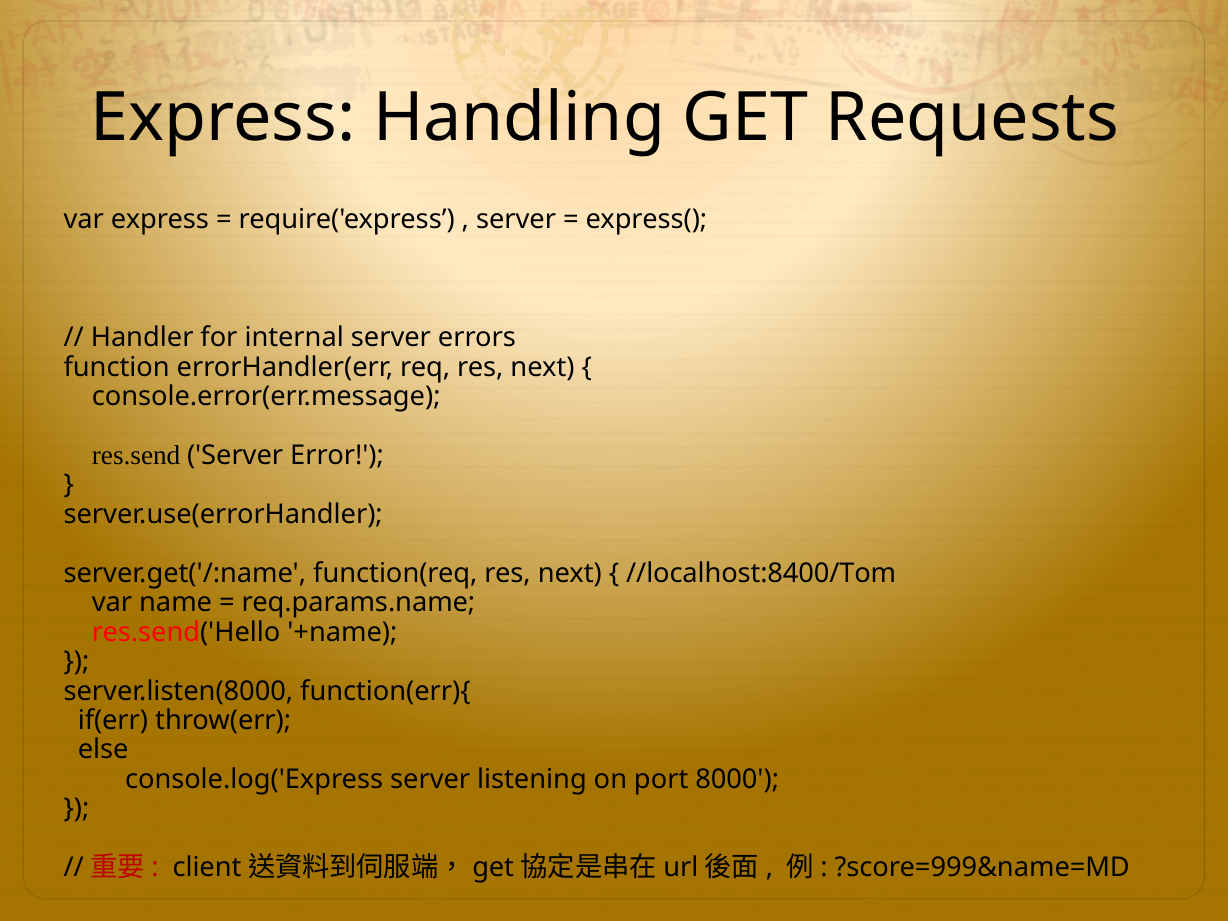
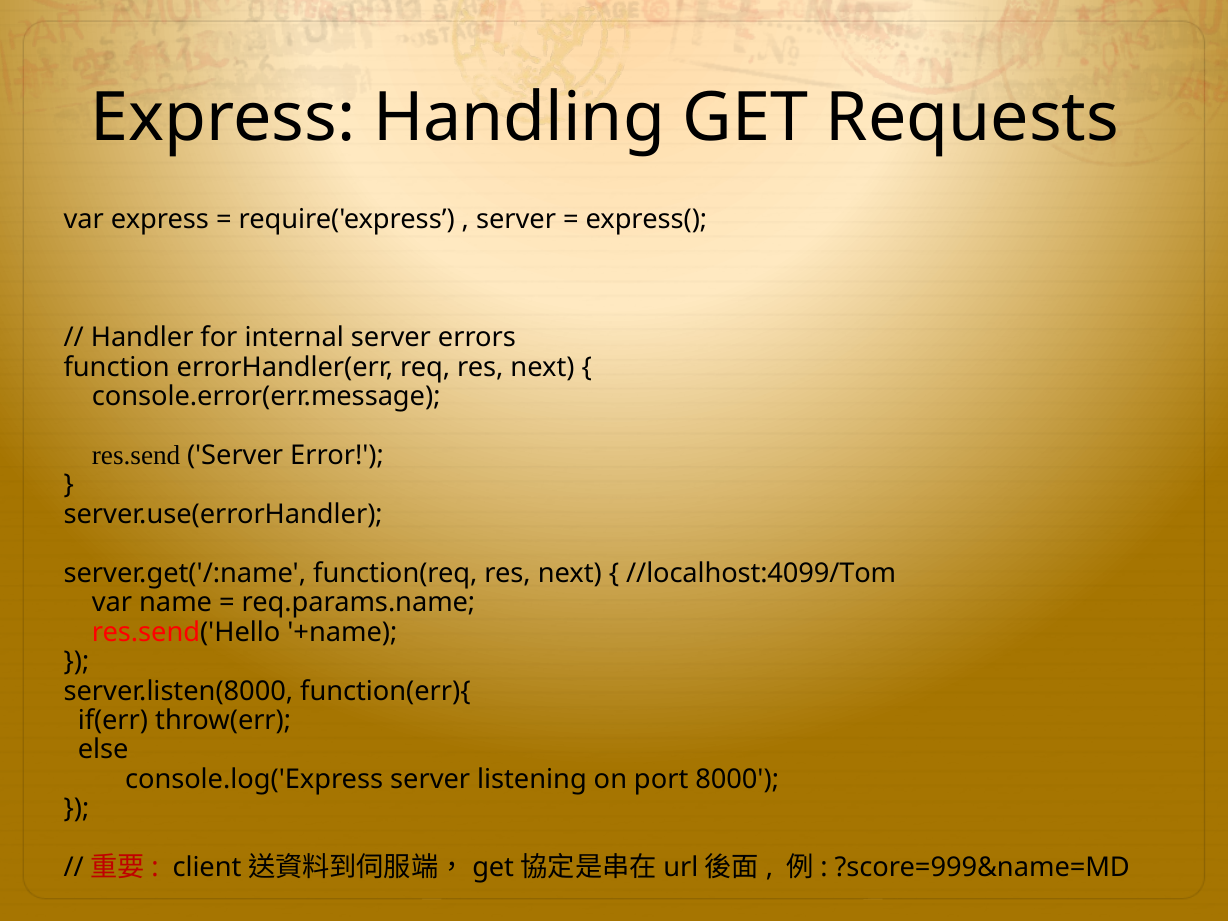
//localhost:8400/Tom: //localhost:8400/Tom -> //localhost:4099/Tom
